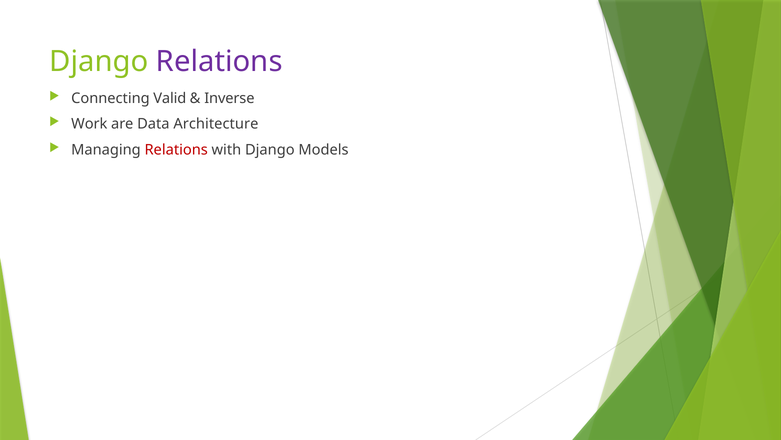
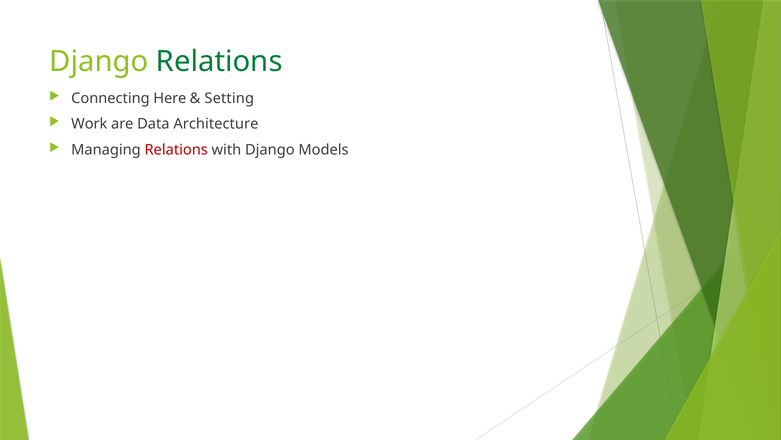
Relations at (219, 62) colour: purple -> green
Valid: Valid -> Here
Inverse: Inverse -> Setting
